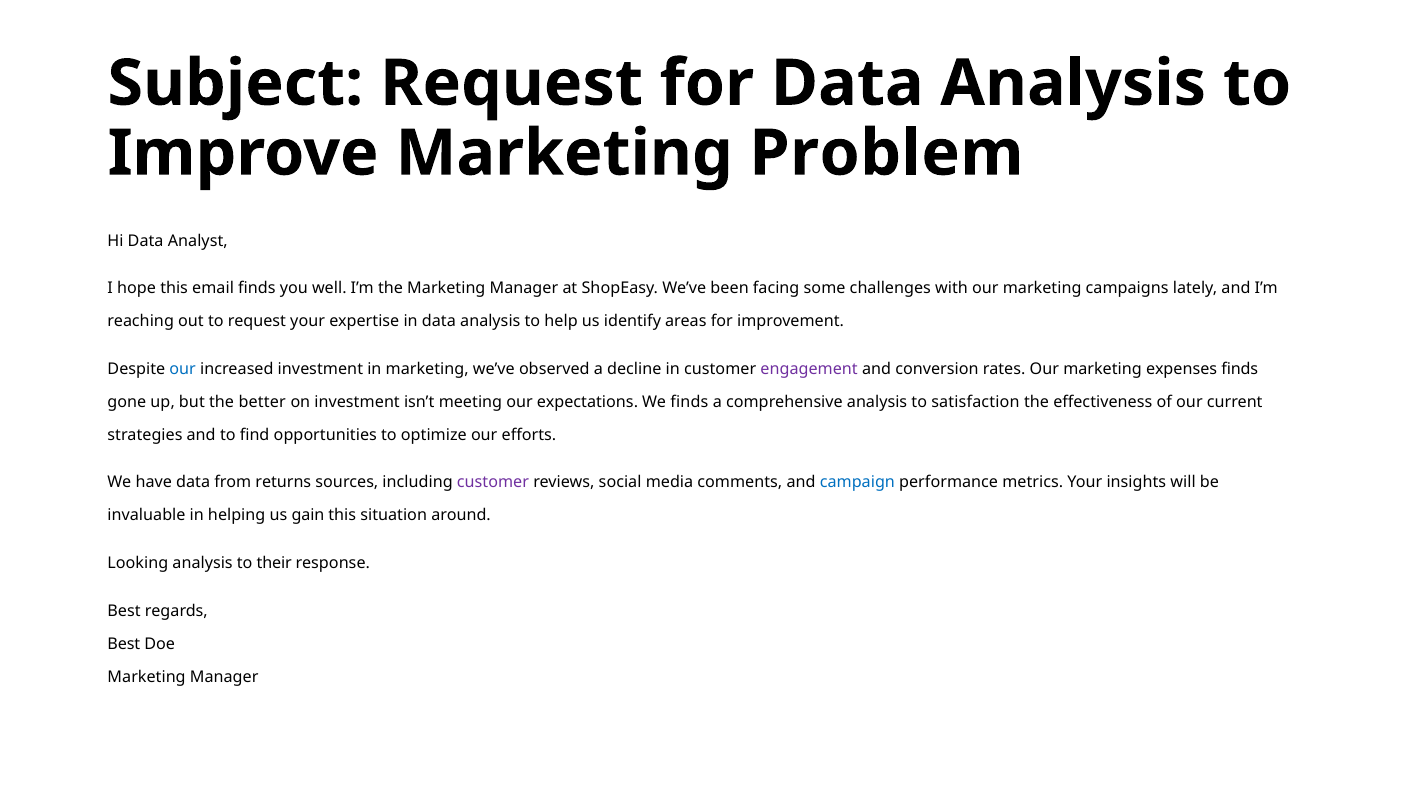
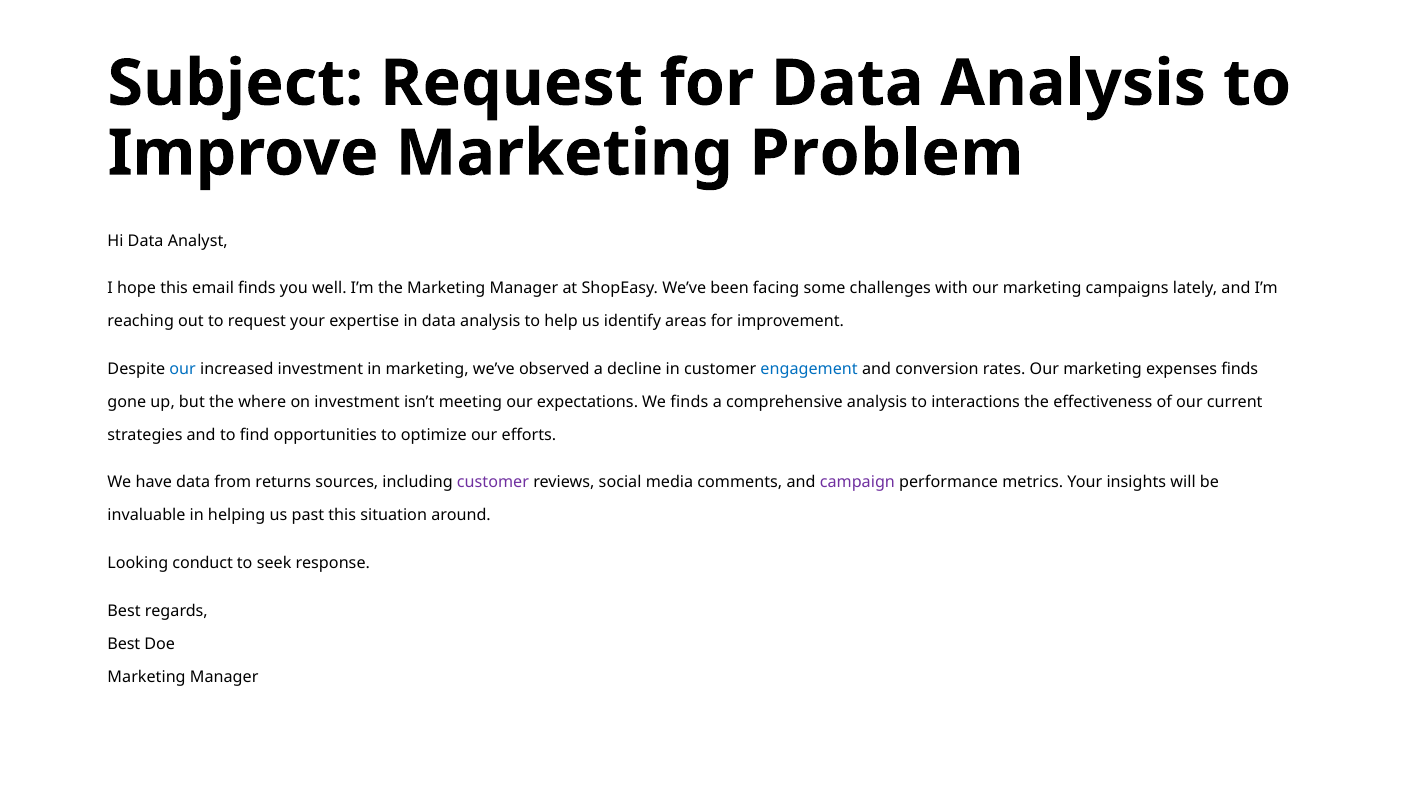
engagement colour: purple -> blue
better: better -> where
satisfaction: satisfaction -> interactions
campaign colour: blue -> purple
gain: gain -> past
Looking analysis: analysis -> conduct
their: their -> seek
